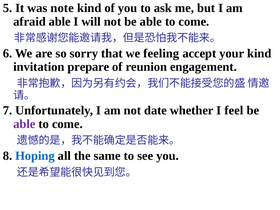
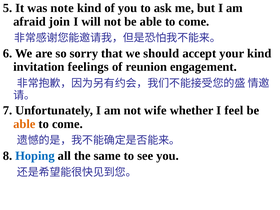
afraid able: able -> join
feeling: feeling -> should
prepare: prepare -> feelings
date: date -> wife
able at (24, 124) colour: purple -> orange
